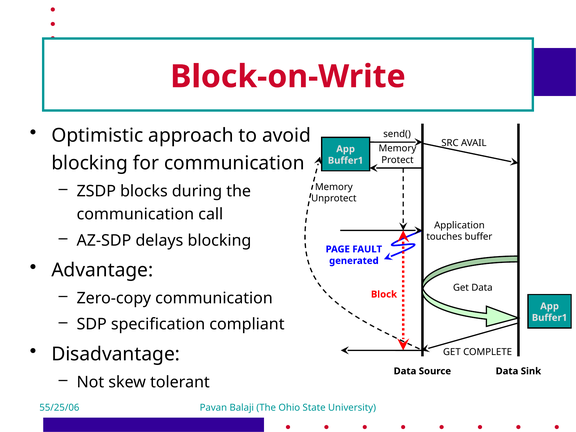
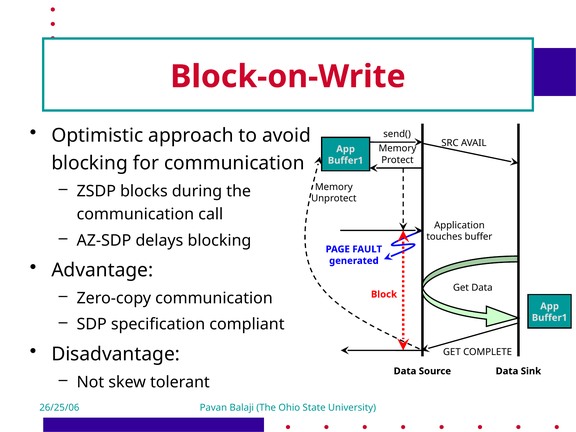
55/25/06: 55/25/06 -> 26/25/06
